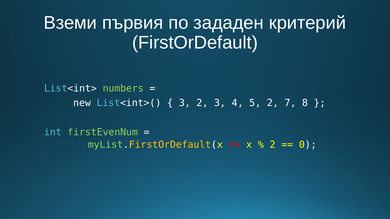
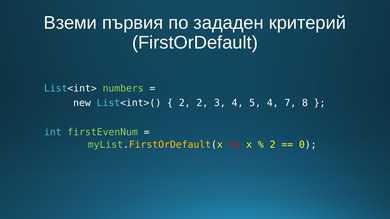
3 at (185, 103): 3 -> 2
5 2: 2 -> 4
